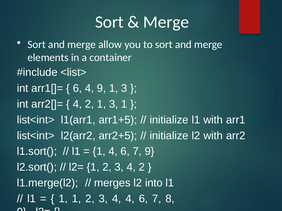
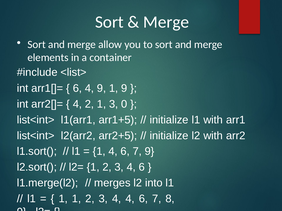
9 1 3: 3 -> 9
3 1: 1 -> 0
3 4 2: 2 -> 6
